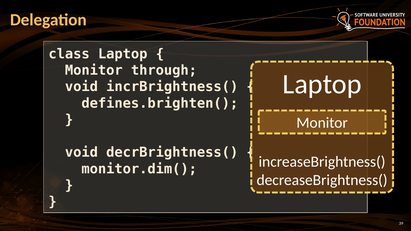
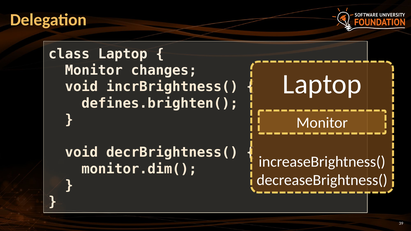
through: through -> changes
